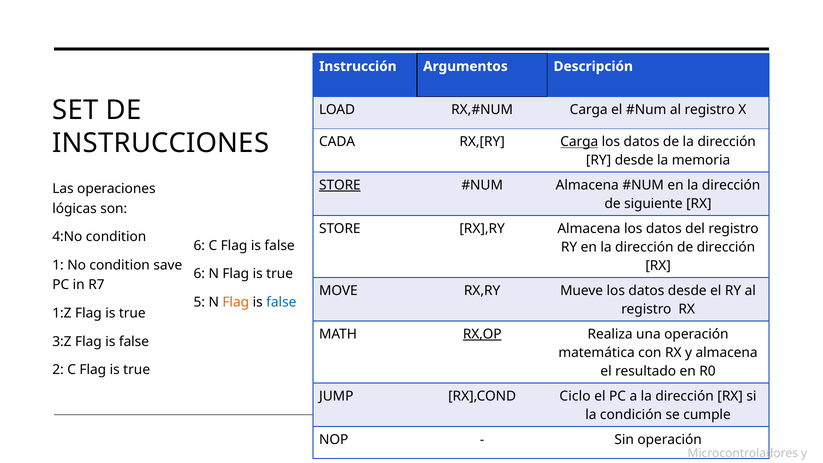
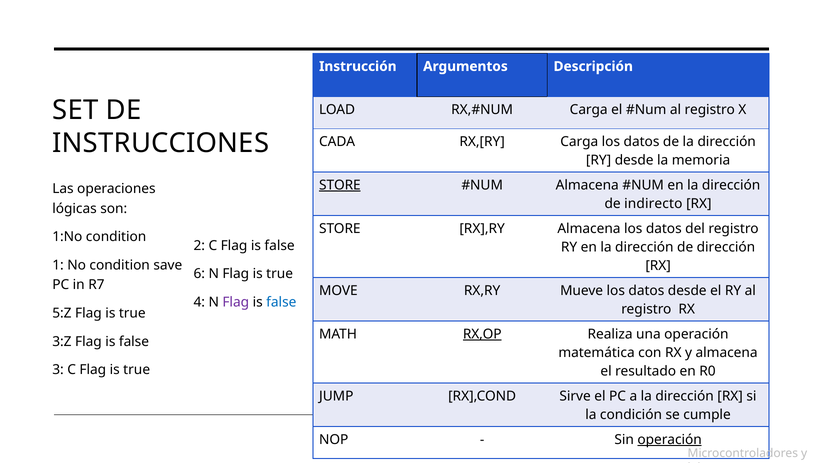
Carga at (579, 142) underline: present -> none
siguiente: siguiente -> indirecto
4:No: 4:No -> 1:No
6 at (199, 245): 6 -> 2
5: 5 -> 4
Flag at (236, 302) colour: orange -> purple
1:Z: 1:Z -> 5:Z
2: 2 -> 3
Ciclo: Ciclo -> Sirve
operación at (670, 440) underline: none -> present
